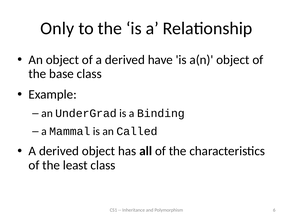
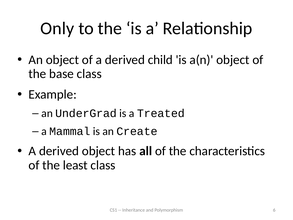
have: have -> child
Binding: Binding -> Treated
Called: Called -> Create
